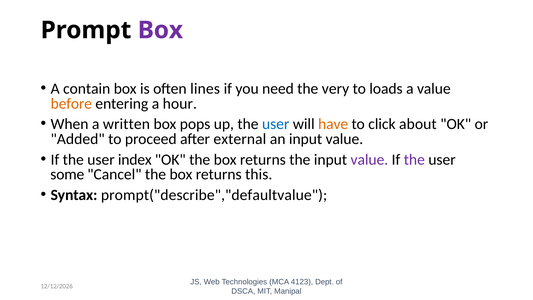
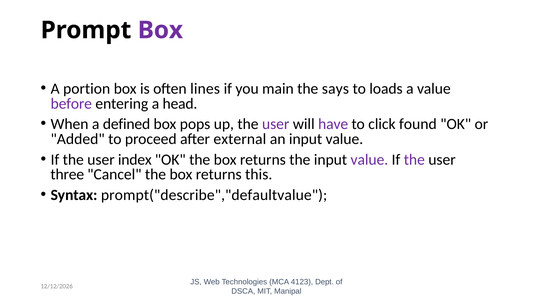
contain: contain -> portion
need: need -> main
very: very -> says
before colour: orange -> purple
hour: hour -> head
written: written -> defined
user at (276, 124) colour: blue -> purple
have colour: orange -> purple
about: about -> found
some: some -> three
